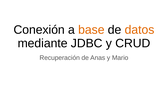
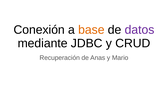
datos colour: orange -> purple
